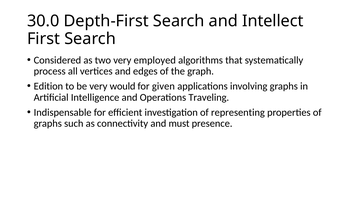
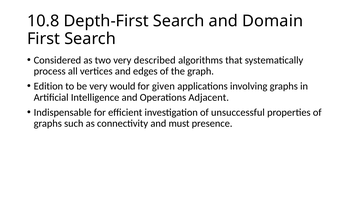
30.0: 30.0 -> 10.8
Intellect: Intellect -> Domain
employed: employed -> described
Traveling: Traveling -> Adjacent
representing: representing -> unsuccessful
